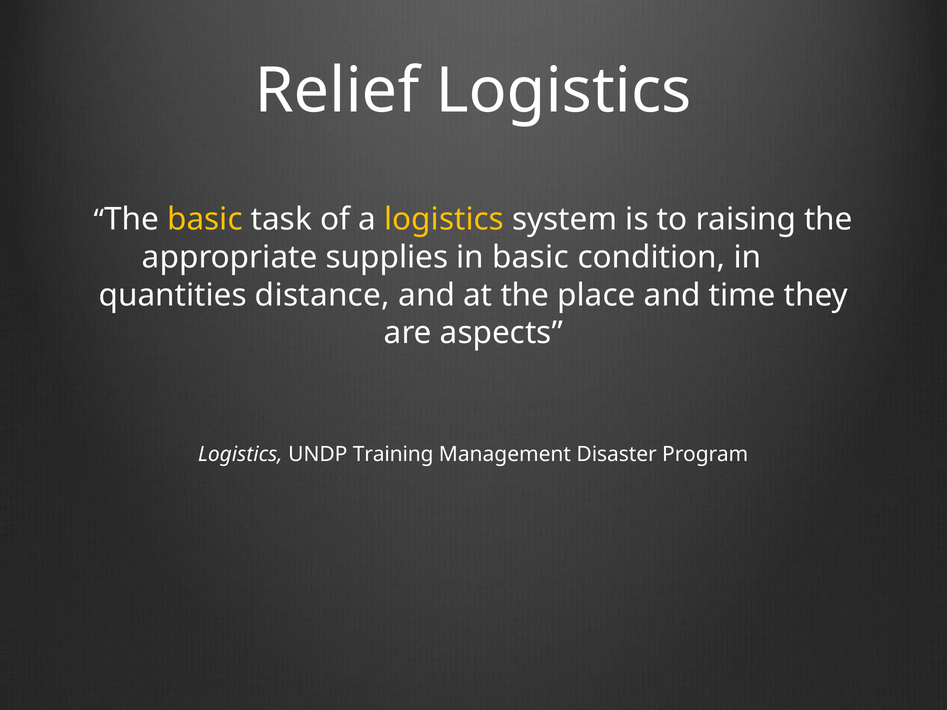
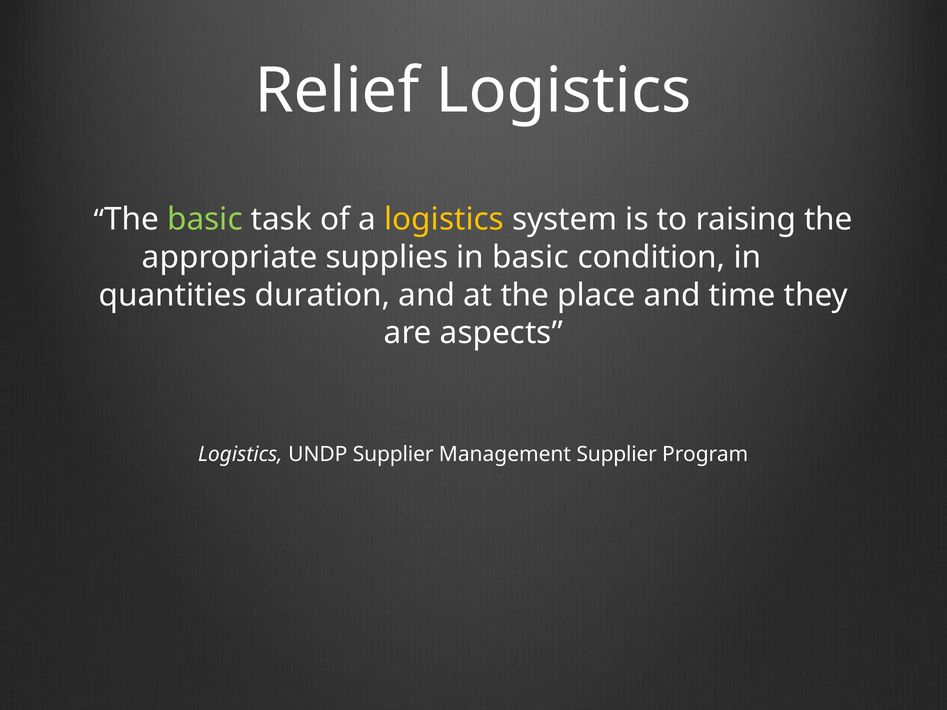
basic at (205, 219) colour: yellow -> light green
distance: distance -> duration
UNDP Training: Training -> Supplier
Management Disaster: Disaster -> Supplier
